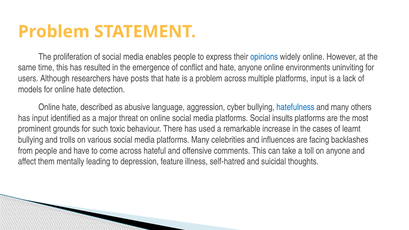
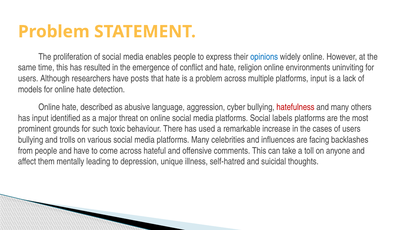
hate anyone: anyone -> religion
hatefulness colour: blue -> red
insults: insults -> labels
of learnt: learnt -> users
feature: feature -> unique
